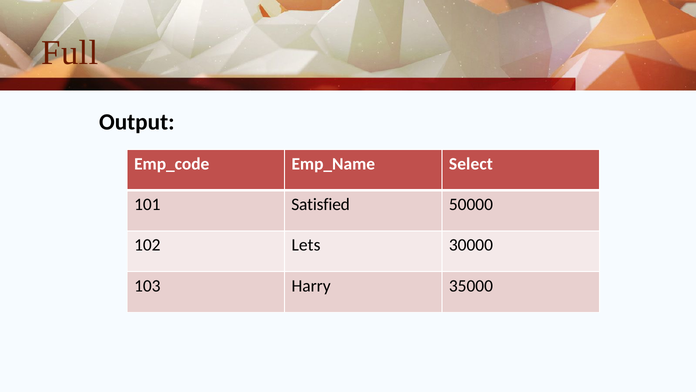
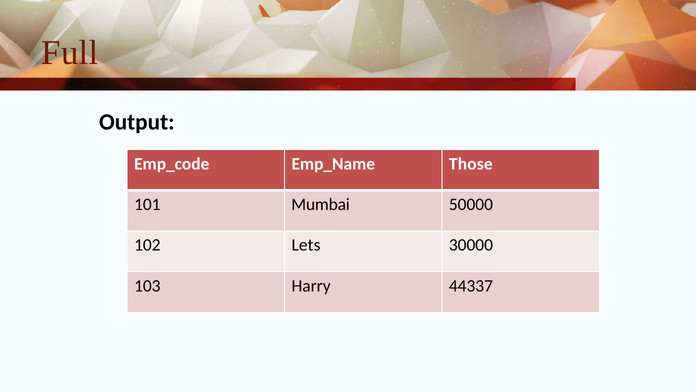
Select: Select -> Those
Satisfied: Satisfied -> Mumbai
35000: 35000 -> 44337
